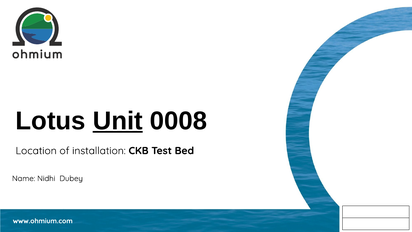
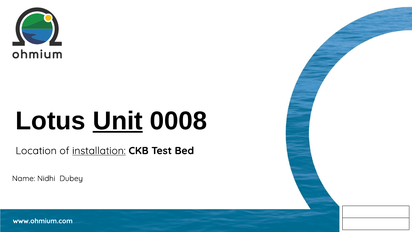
installation underline: none -> present
